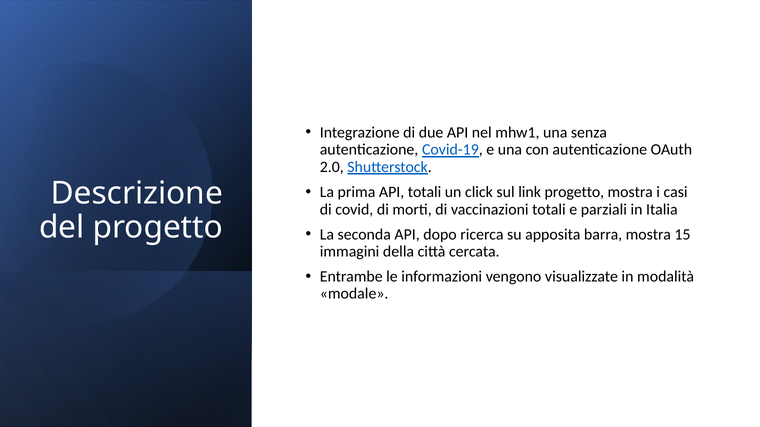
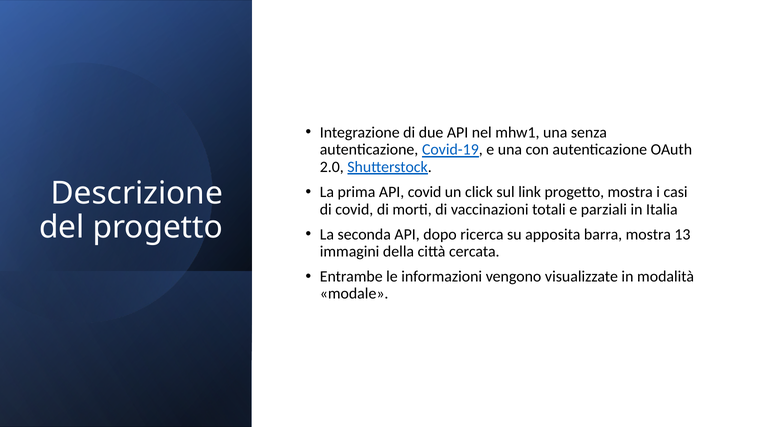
API totali: totali -> covid
15: 15 -> 13
